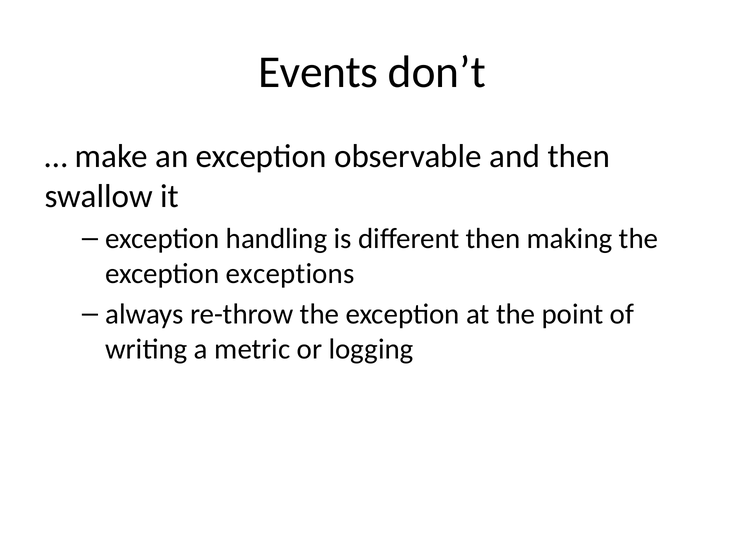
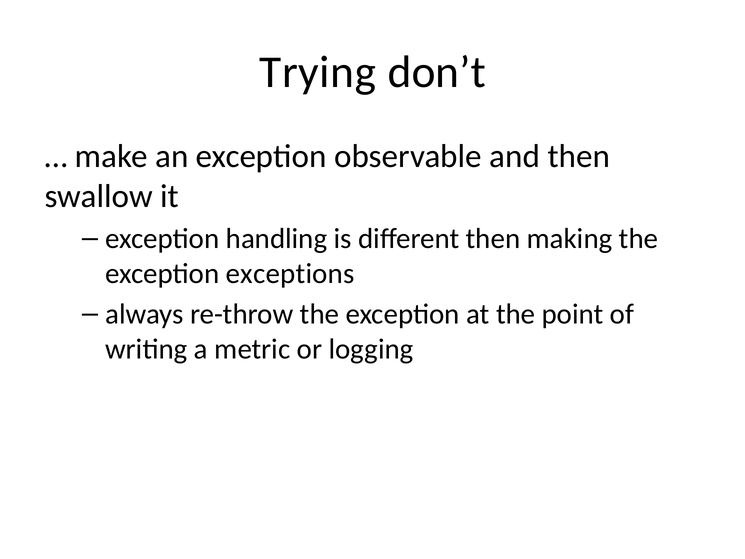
Events: Events -> Trying
